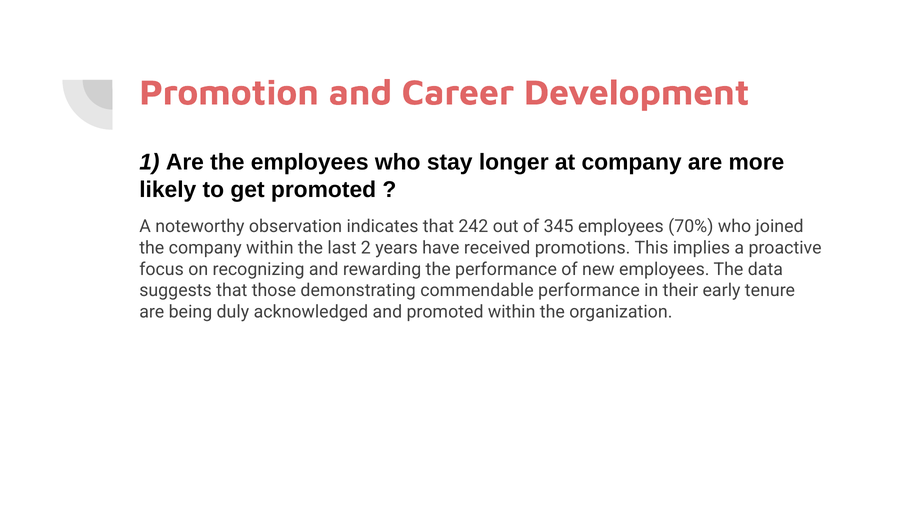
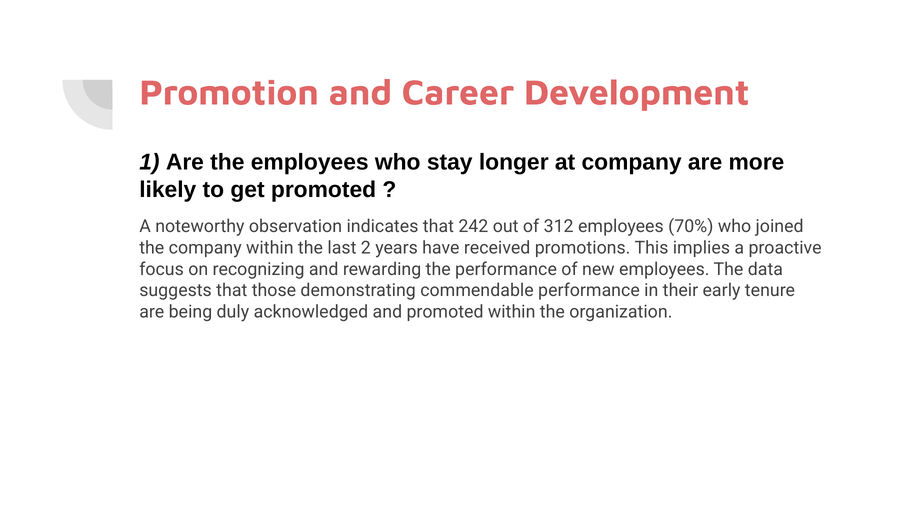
345: 345 -> 312
